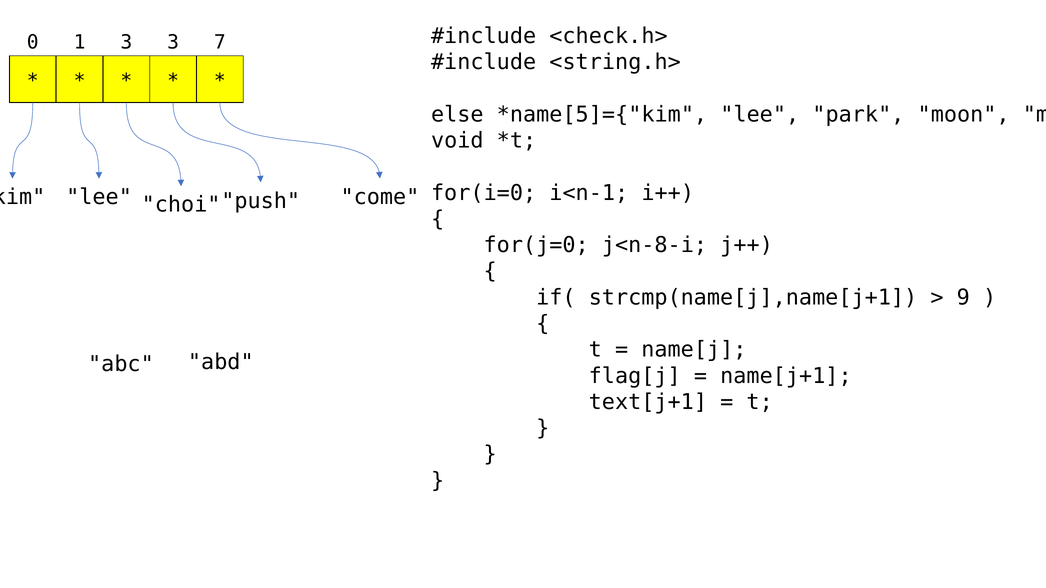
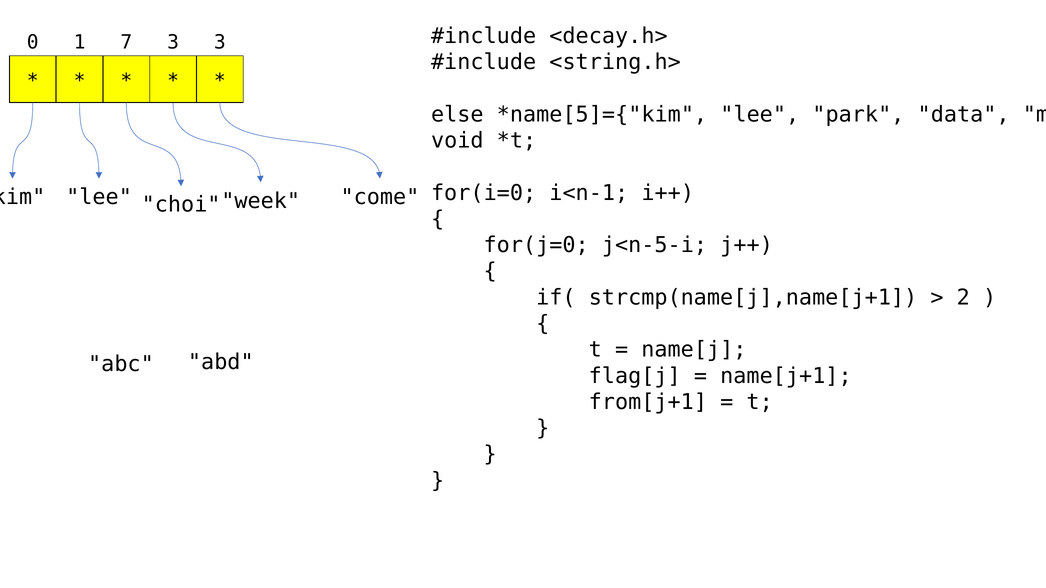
<check.h>: <check.h> -> <decay.h>
1 3: 3 -> 7
3 7: 7 -> 3
park moon: moon -> data
push: push -> week
j<n-8-i: j<n-8-i -> j<n-5-i
9: 9 -> 2
text[j+1: text[j+1 -> from[j+1
